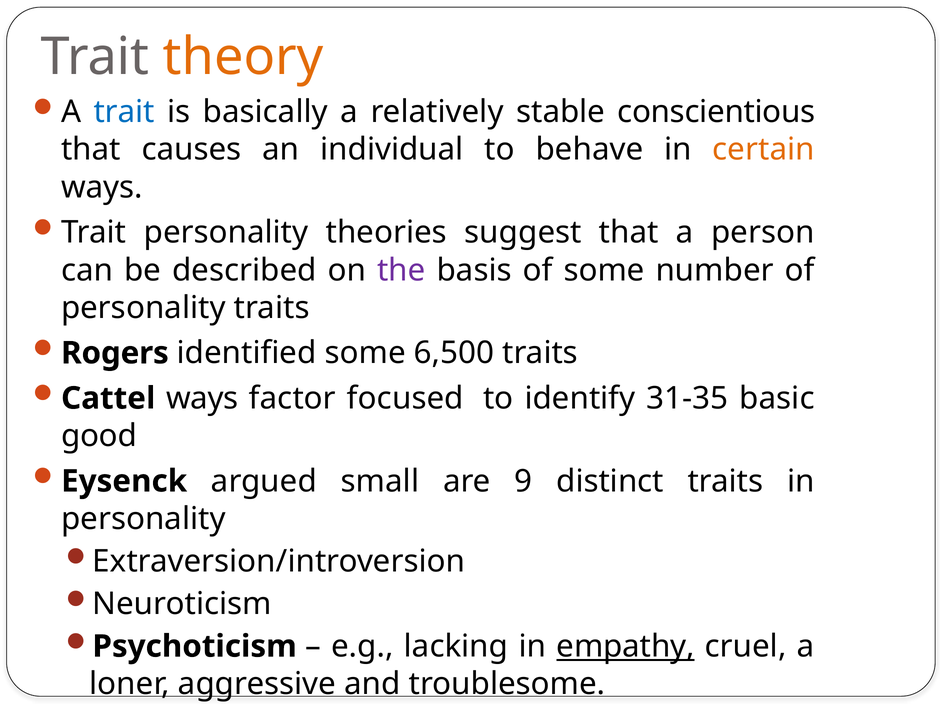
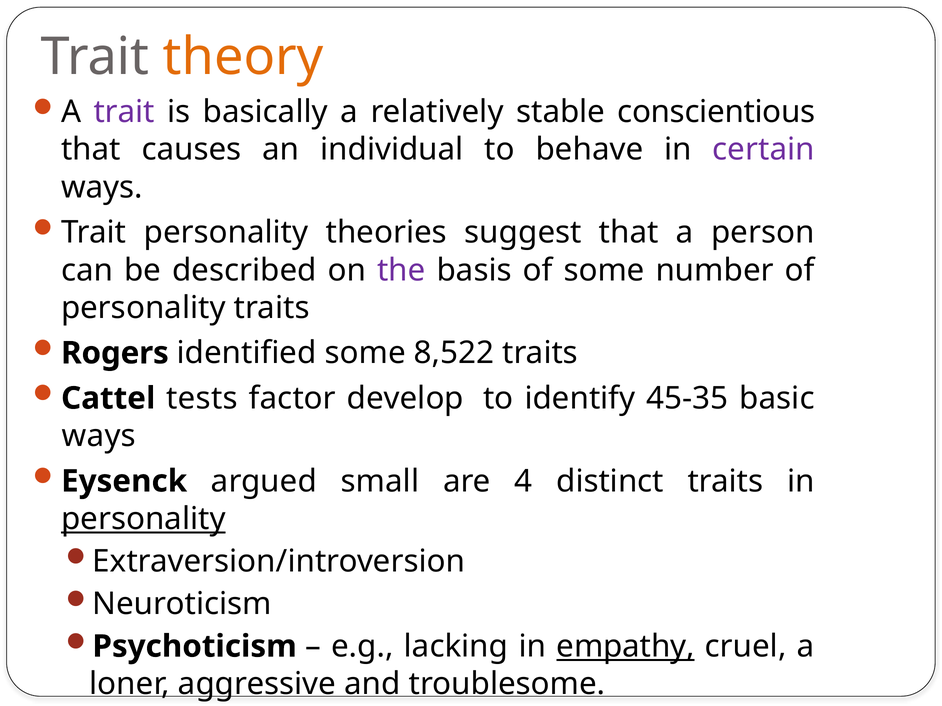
trait at (124, 112) colour: blue -> purple
certain colour: orange -> purple
6,500: 6,500 -> 8,522
Cattel ways: ways -> tests
focused: focused -> develop
31-35: 31-35 -> 45-35
good at (99, 436): good -> ways
9: 9 -> 4
personality at (143, 519) underline: none -> present
